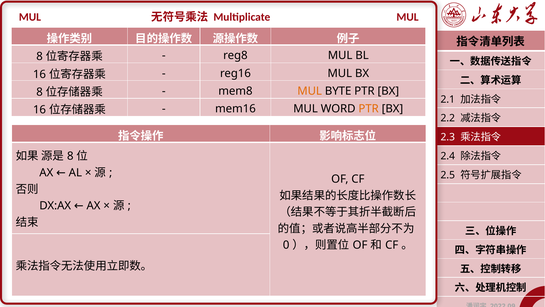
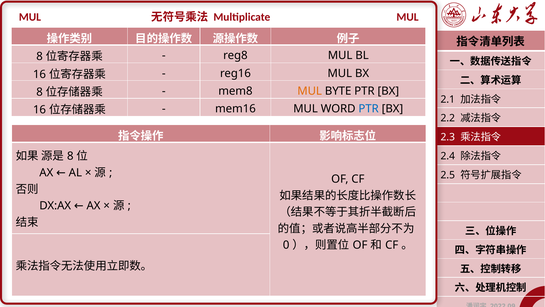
PTR at (369, 109) colour: orange -> blue
